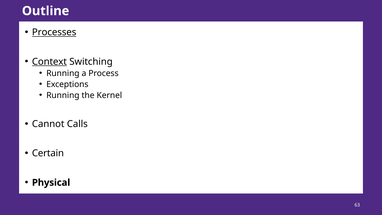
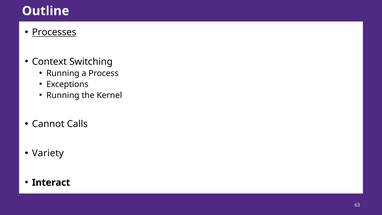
Context underline: present -> none
Certain: Certain -> Variety
Physical: Physical -> Interact
